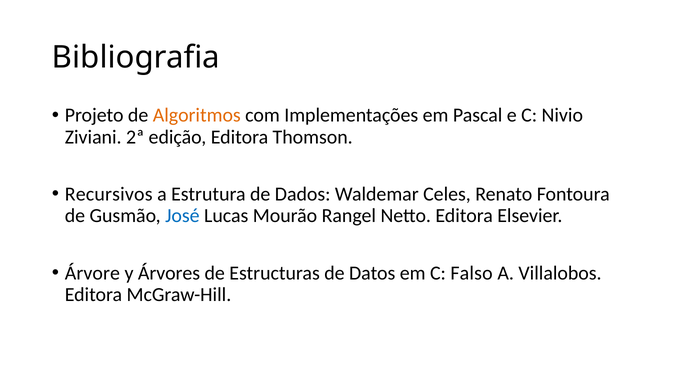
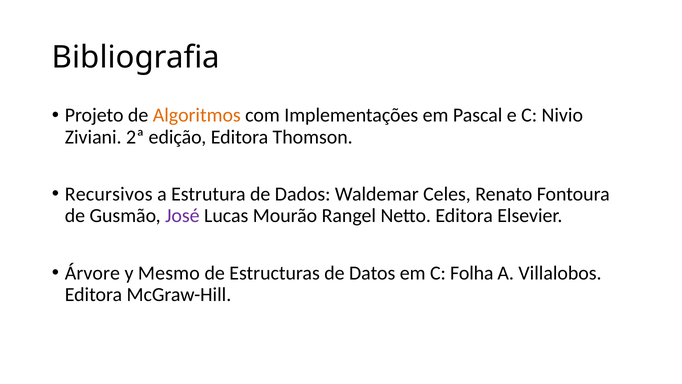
José colour: blue -> purple
Árvores: Árvores -> Mesmo
Falso: Falso -> Folha
